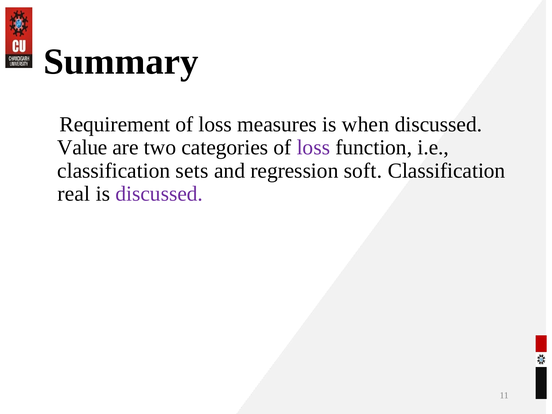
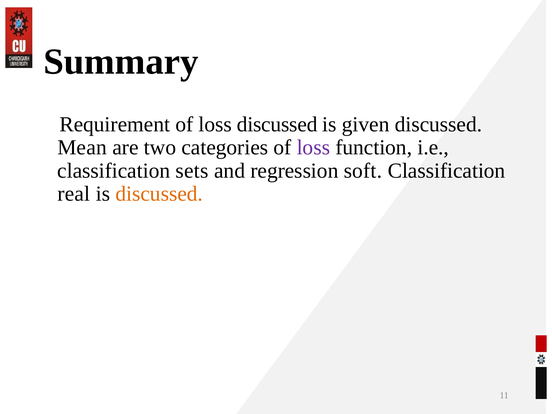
loss measures: measures -> discussed
when: when -> given
Value: Value -> Mean
discussed at (159, 194) colour: purple -> orange
